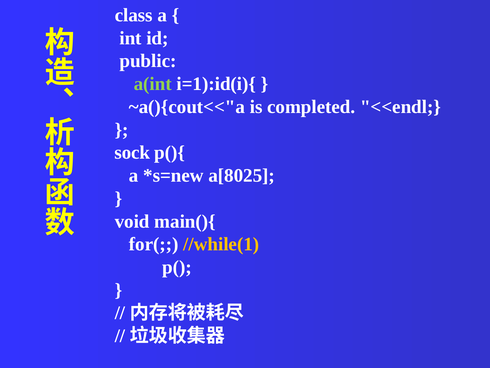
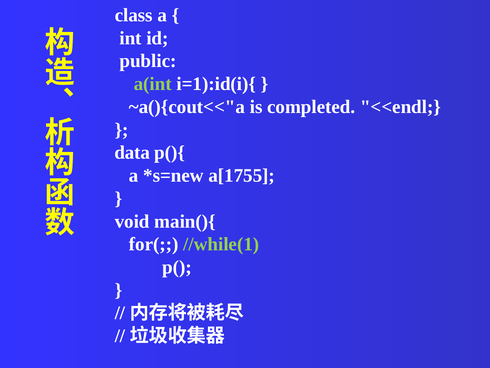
sock: sock -> data
a[8025: a[8025 -> a[1755
//while(1 colour: yellow -> light green
